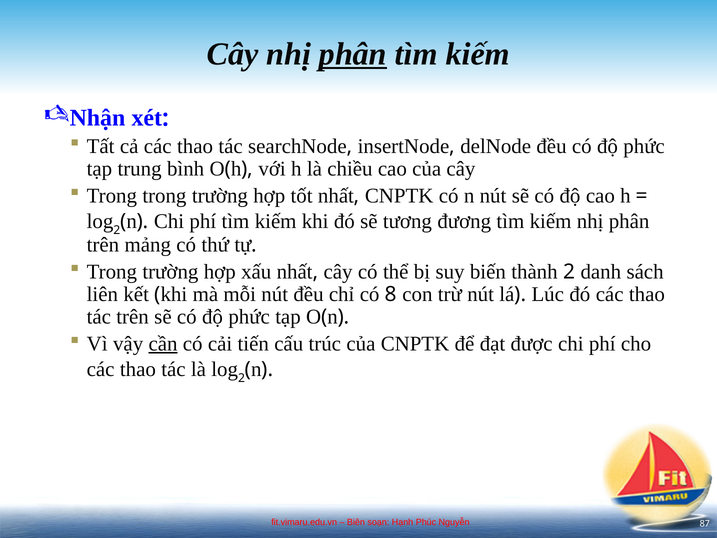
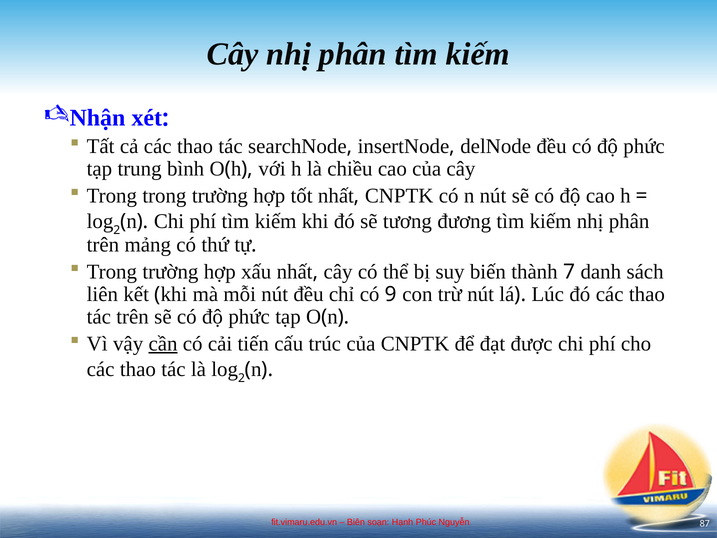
phân at (353, 54) underline: present -> none
thành 2: 2 -> 7
8: 8 -> 9
